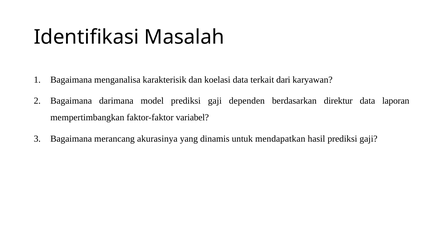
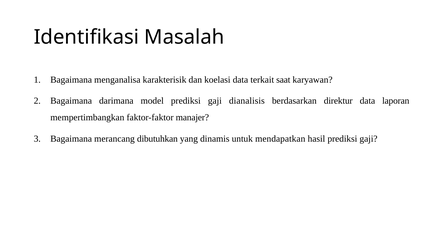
dari: dari -> saat
dependen: dependen -> dianalisis
variabel: variabel -> manajer
akurasinya: akurasinya -> dibutuhkan
